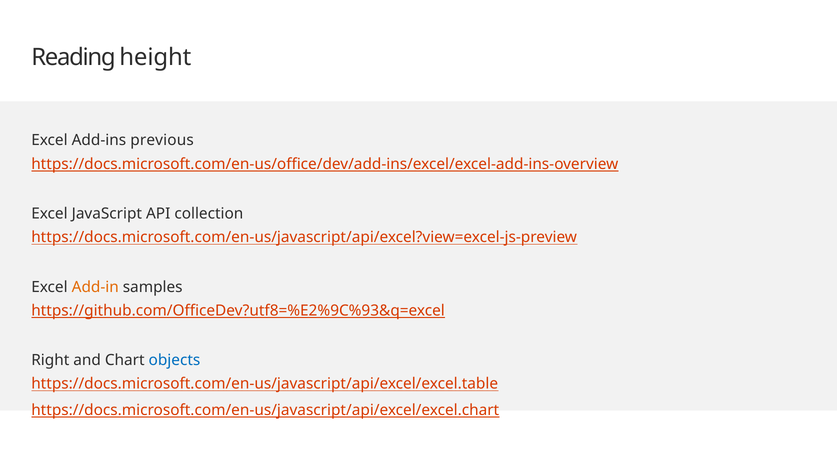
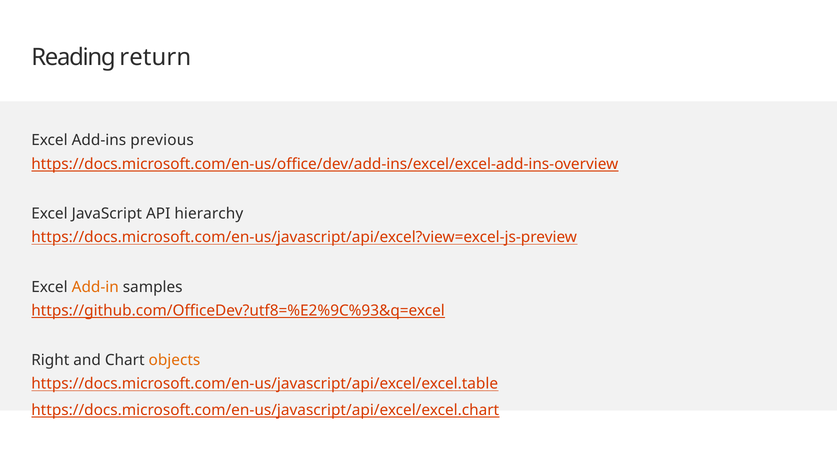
height: height -> return
collection: collection -> hierarchy
objects colour: blue -> orange
